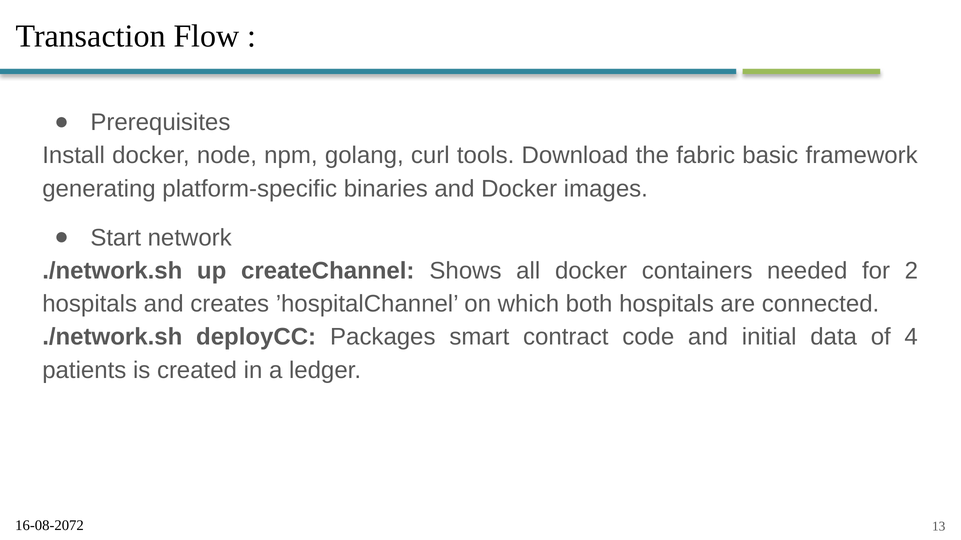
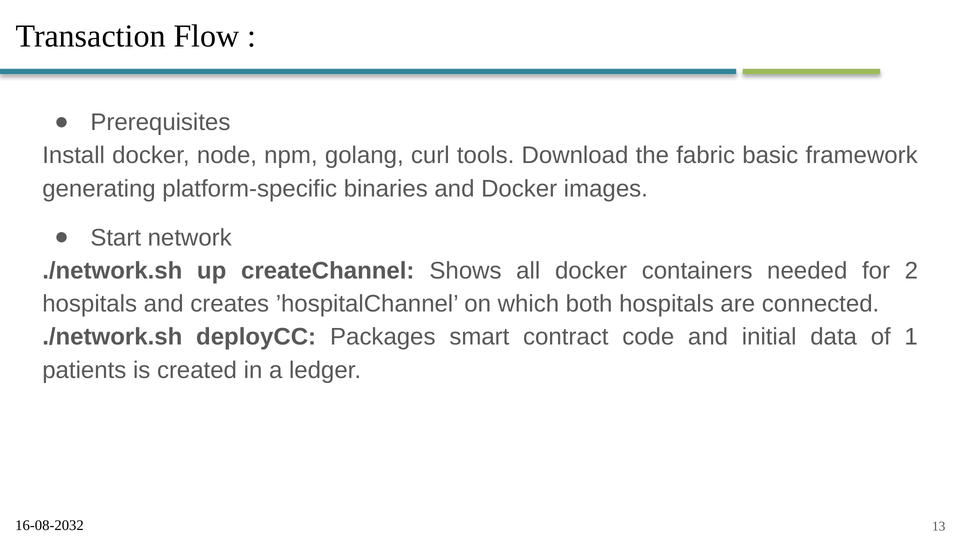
4: 4 -> 1
16-08-2072: 16-08-2072 -> 16-08-2032
